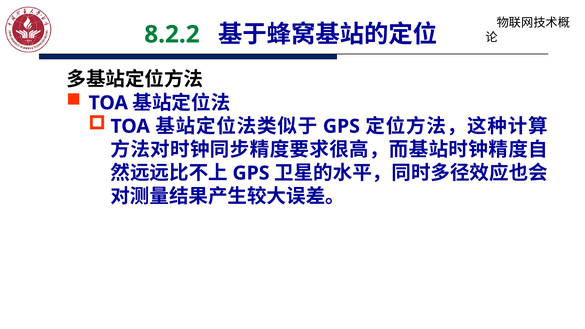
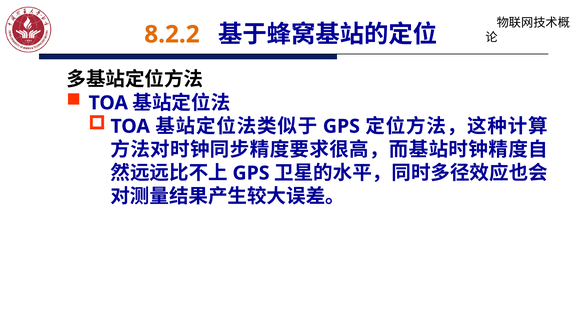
8.2.2 colour: green -> orange
